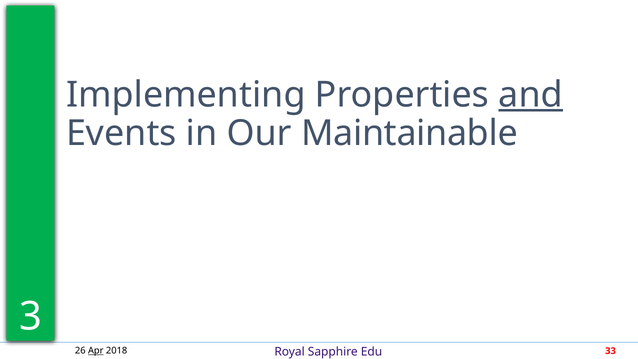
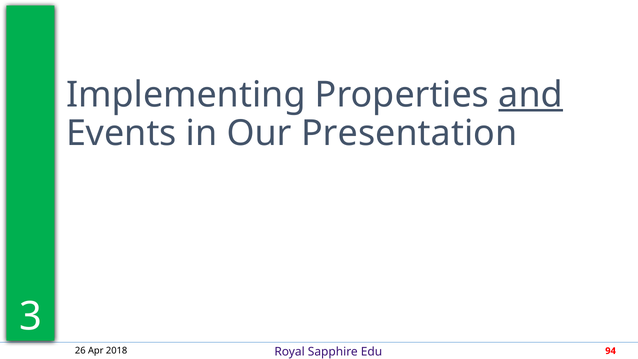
Maintainable: Maintainable -> Presentation
Apr underline: present -> none
33: 33 -> 94
